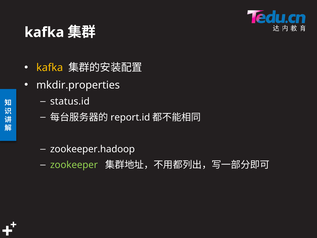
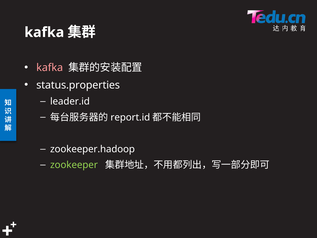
kafka at (50, 68) colour: yellow -> pink
mkdir.properties: mkdir.properties -> status.properties
status.id: status.id -> leader.id
